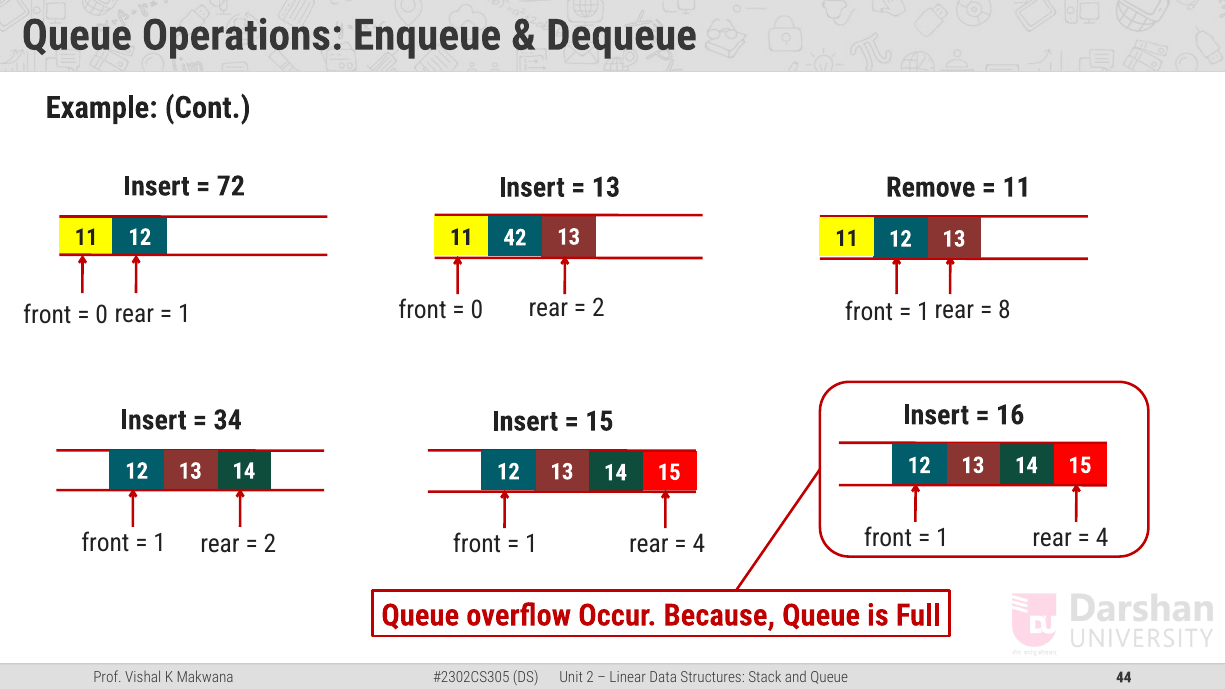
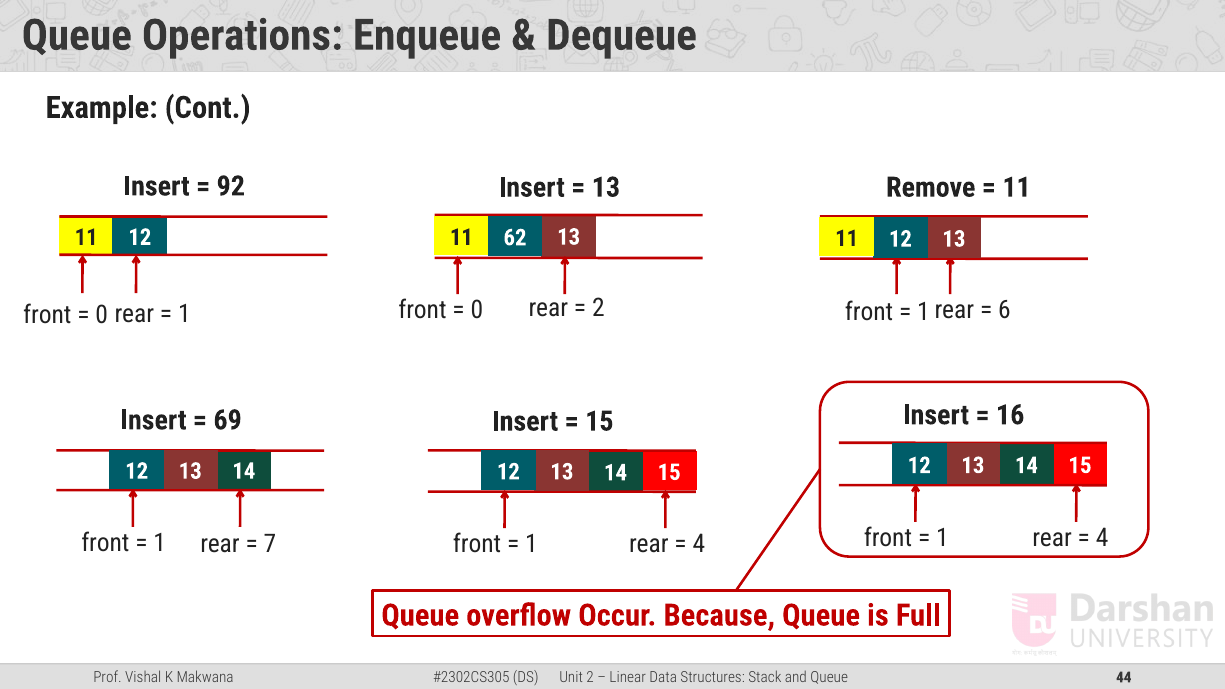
72: 72 -> 92
42: 42 -> 62
8: 8 -> 6
34: 34 -> 69
2 at (270, 544): 2 -> 7
